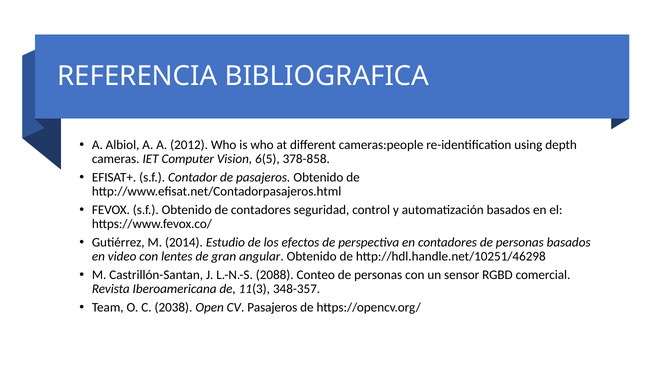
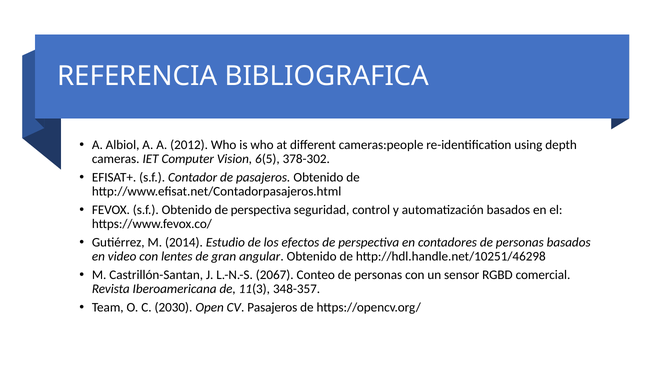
378-858: 378-858 -> 378-302
Obtenido de contadores: contadores -> perspectiva
2088: 2088 -> 2067
2038: 2038 -> 2030
